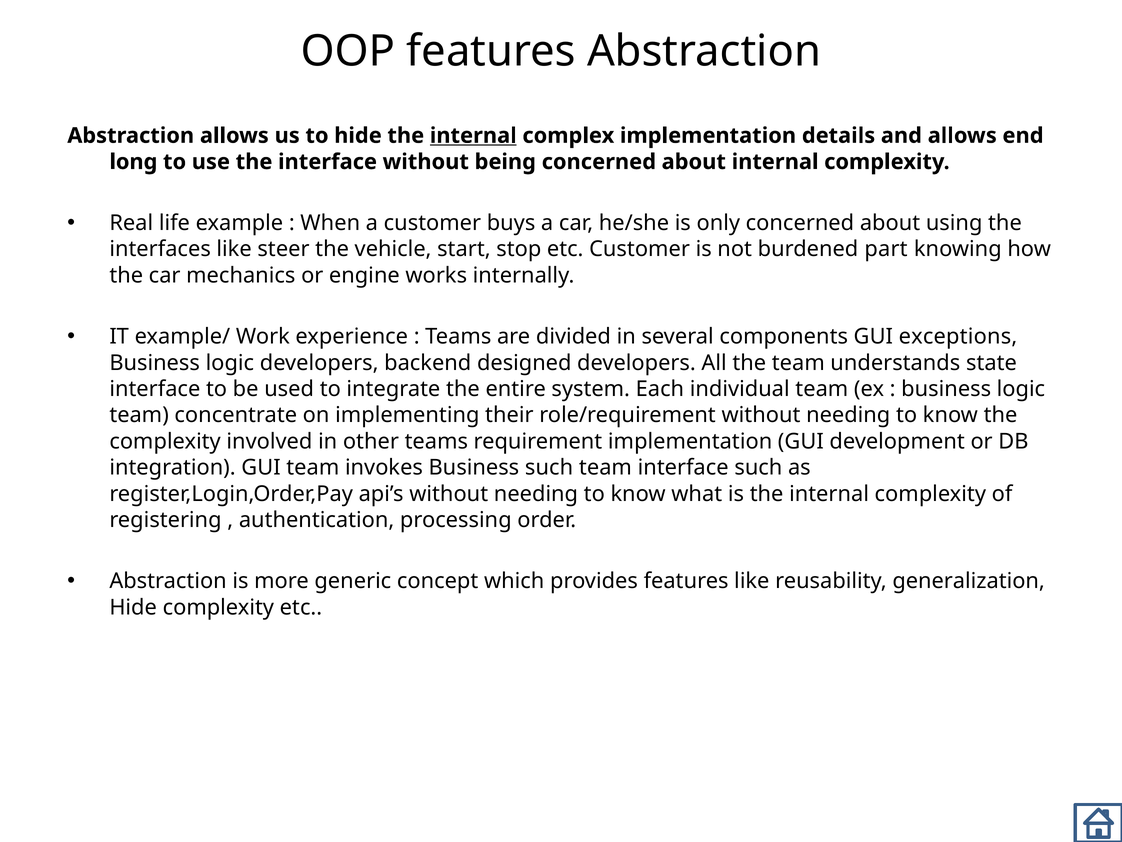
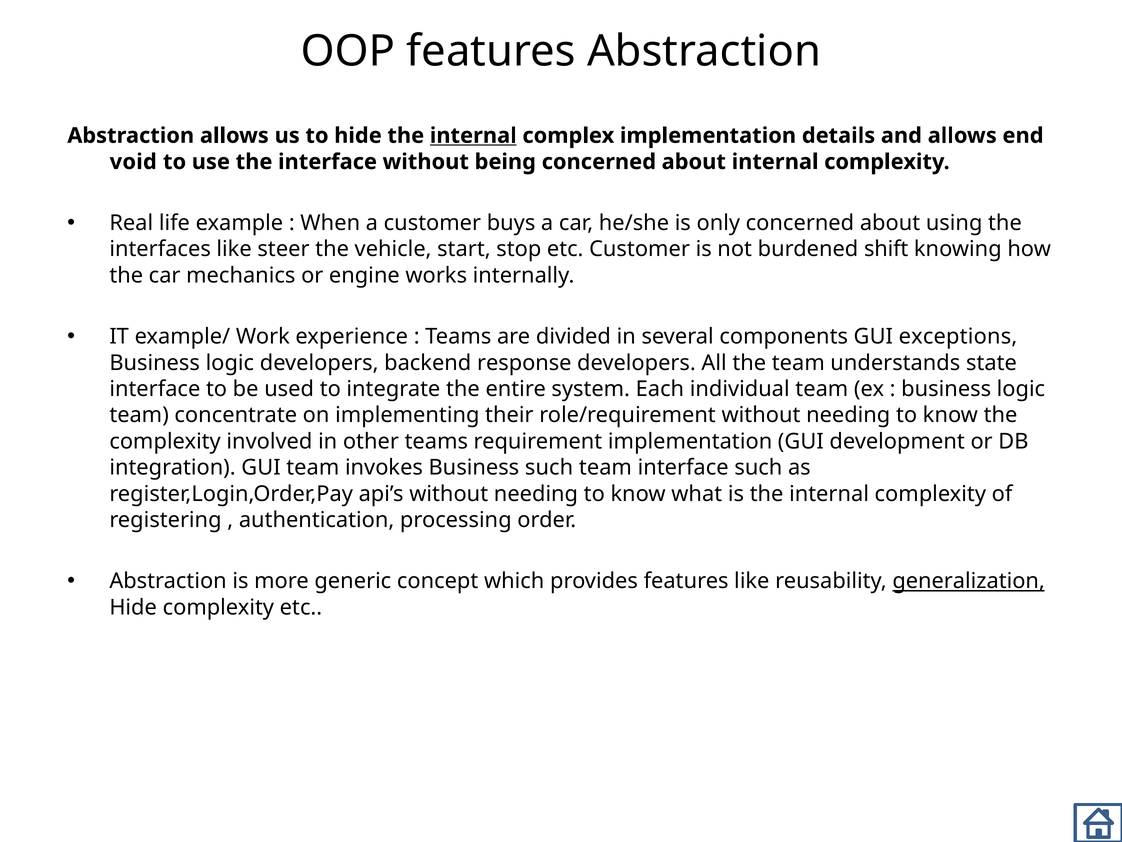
long: long -> void
part: part -> shift
designed: designed -> response
generalization underline: none -> present
